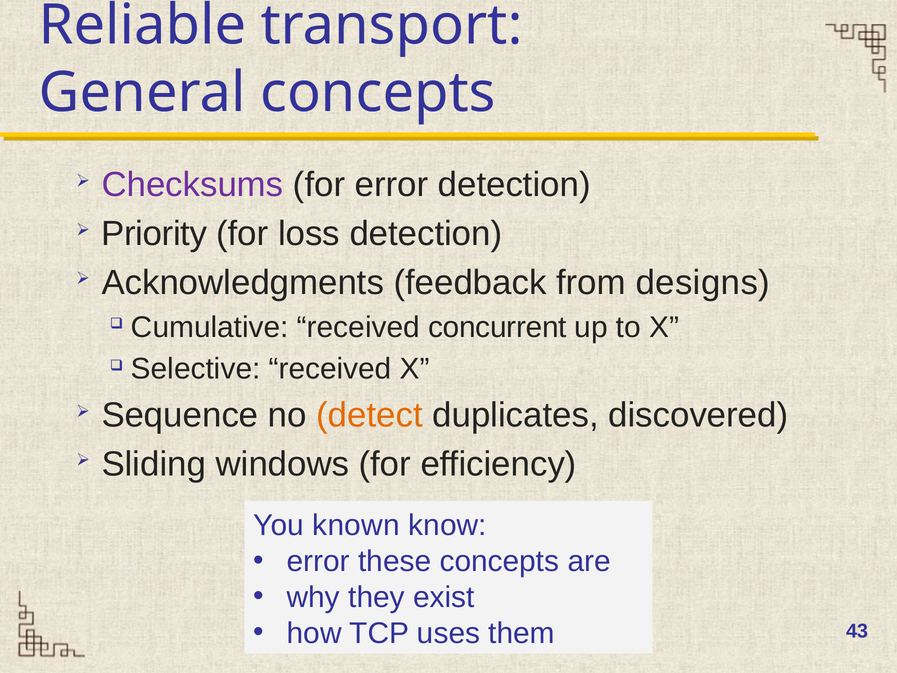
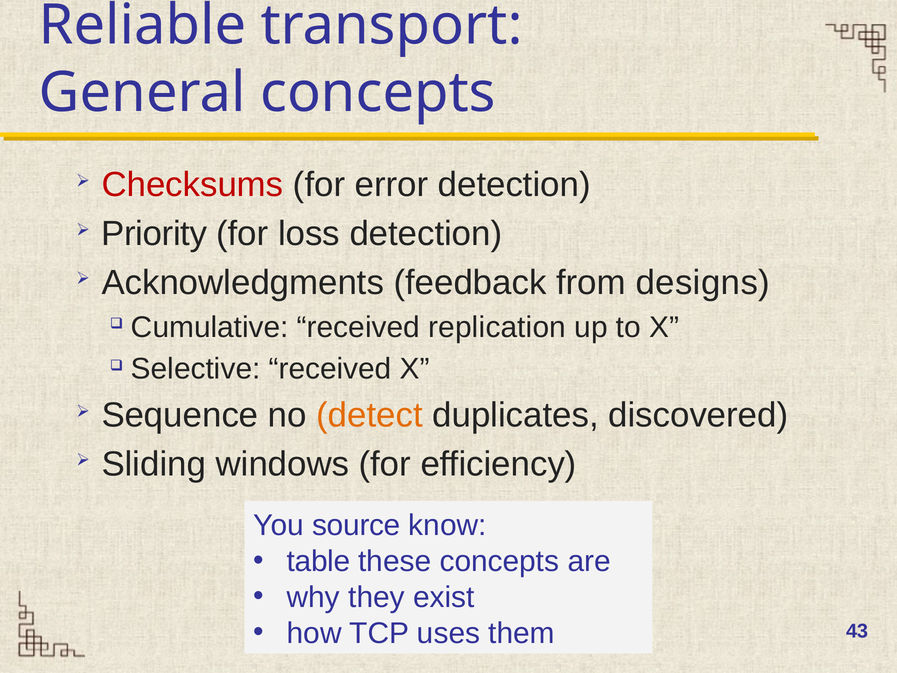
Checksums colour: purple -> red
concurrent: concurrent -> replication
known: known -> source
error at (318, 561): error -> table
